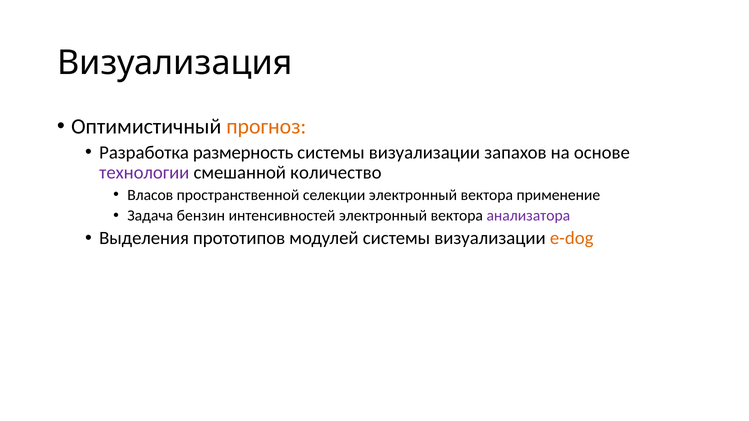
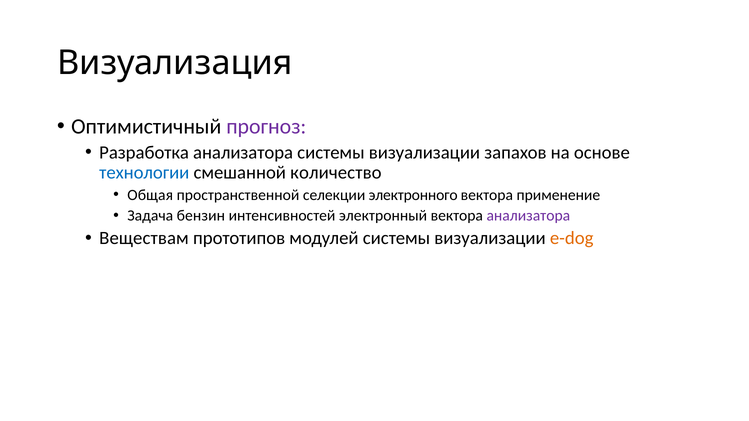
прогноз colour: orange -> purple
Разработка размерность: размерность -> анализатора
технологии colour: purple -> blue
Власов: Власов -> Общая
селекции электронный: электронный -> электронного
Выделения: Выделения -> Веществам
